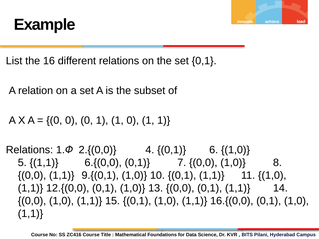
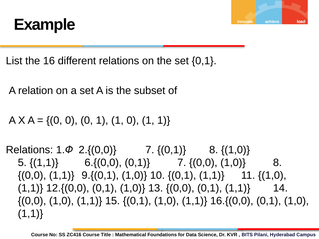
4 at (150, 150): 4 -> 7
0,1 6: 6 -> 8
